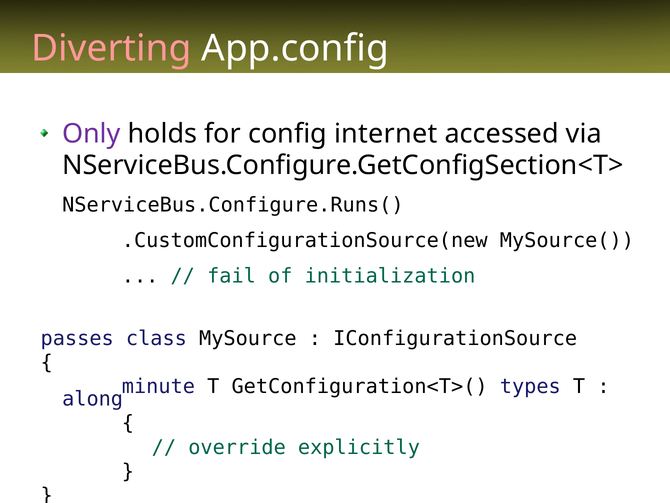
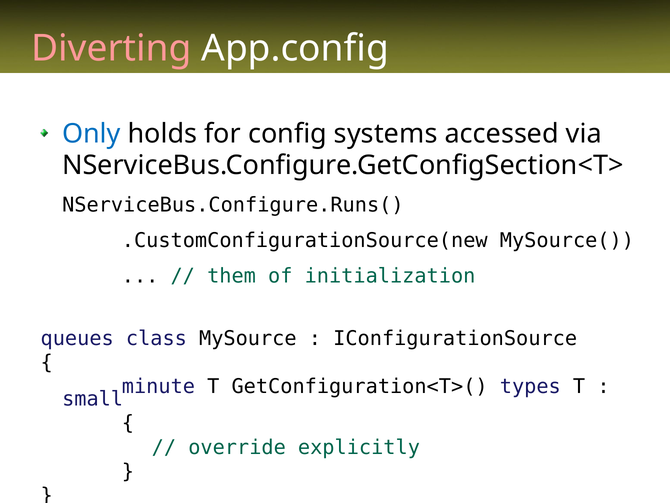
Only colour: purple -> blue
internet: internet -> systems
fail: fail -> them
passes: passes -> queues
along: along -> small
